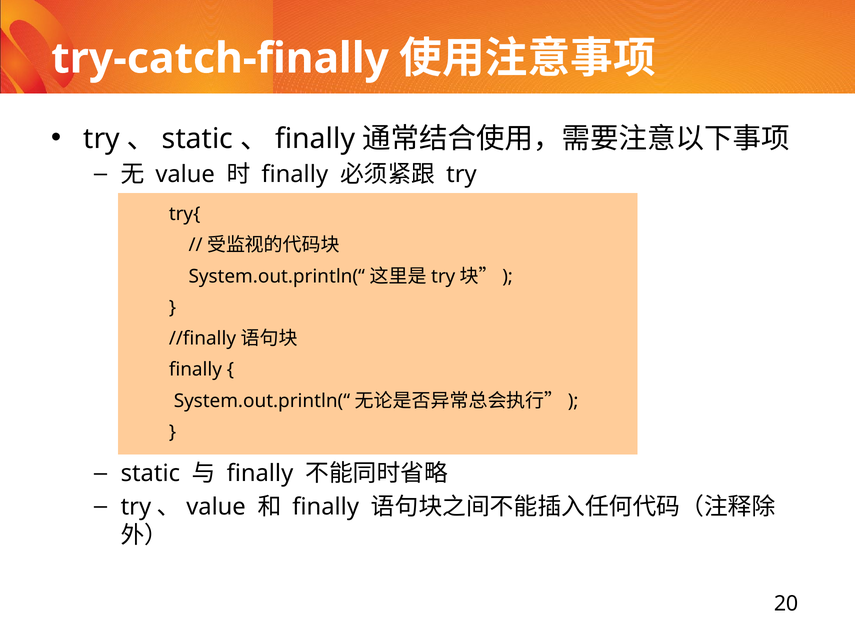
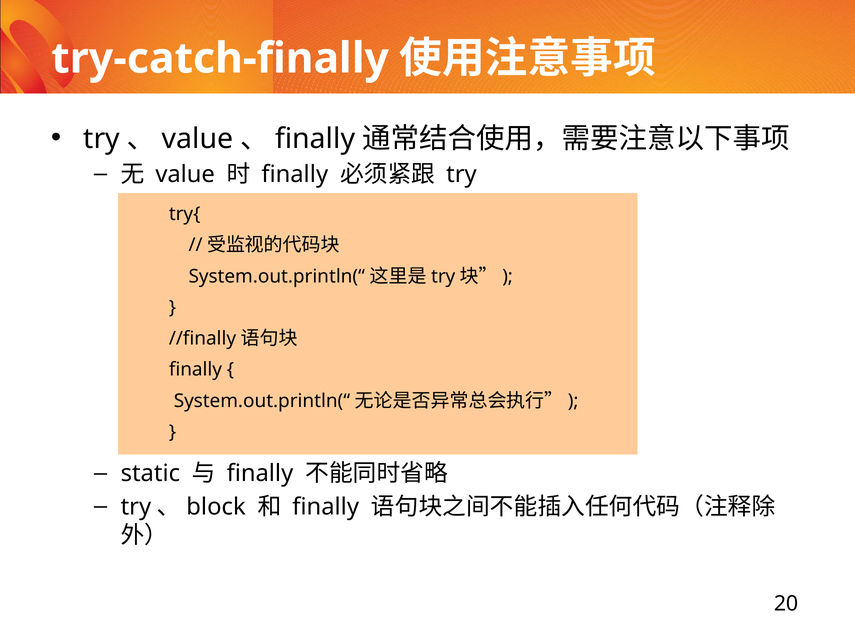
static at (198, 139): static -> value
value at (216, 507): value -> block
